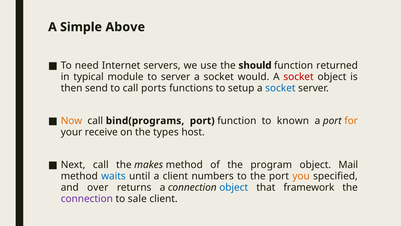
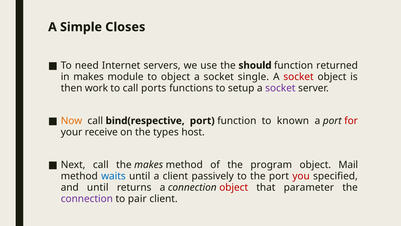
Above: Above -> Closes
in typical: typical -> makes
to server: server -> object
would: would -> single
send: send -> work
socket at (280, 88) colour: blue -> purple
bind(programs: bind(programs -> bind(respective
for colour: orange -> red
numbers: numbers -> passively
you colour: orange -> red
and over: over -> until
object at (234, 187) colour: blue -> red
framework: framework -> parameter
sale: sale -> pair
